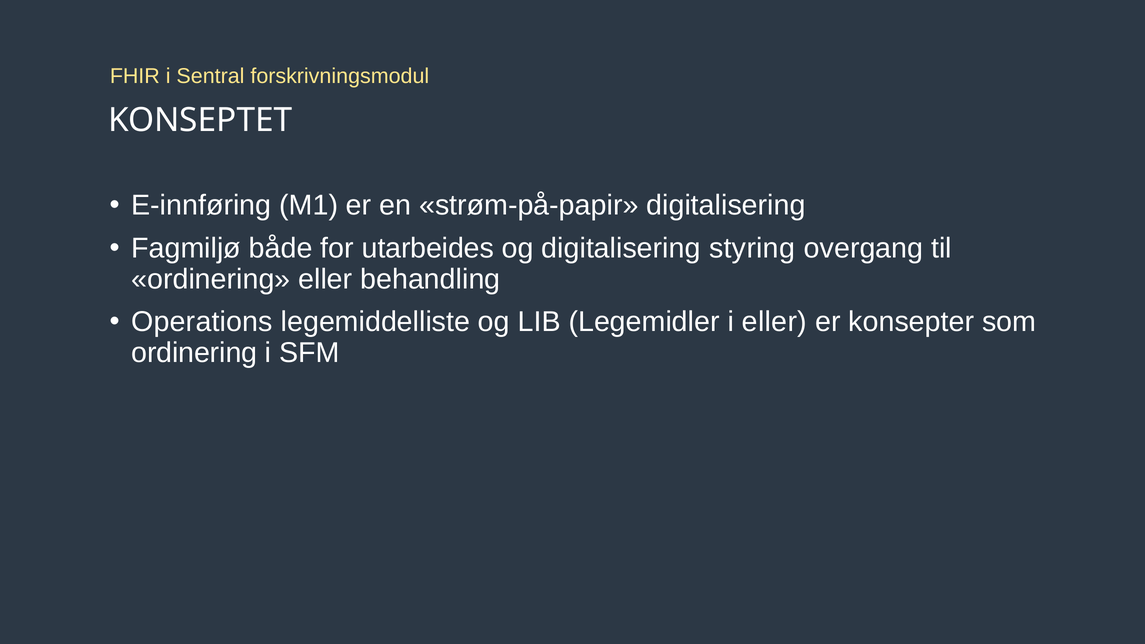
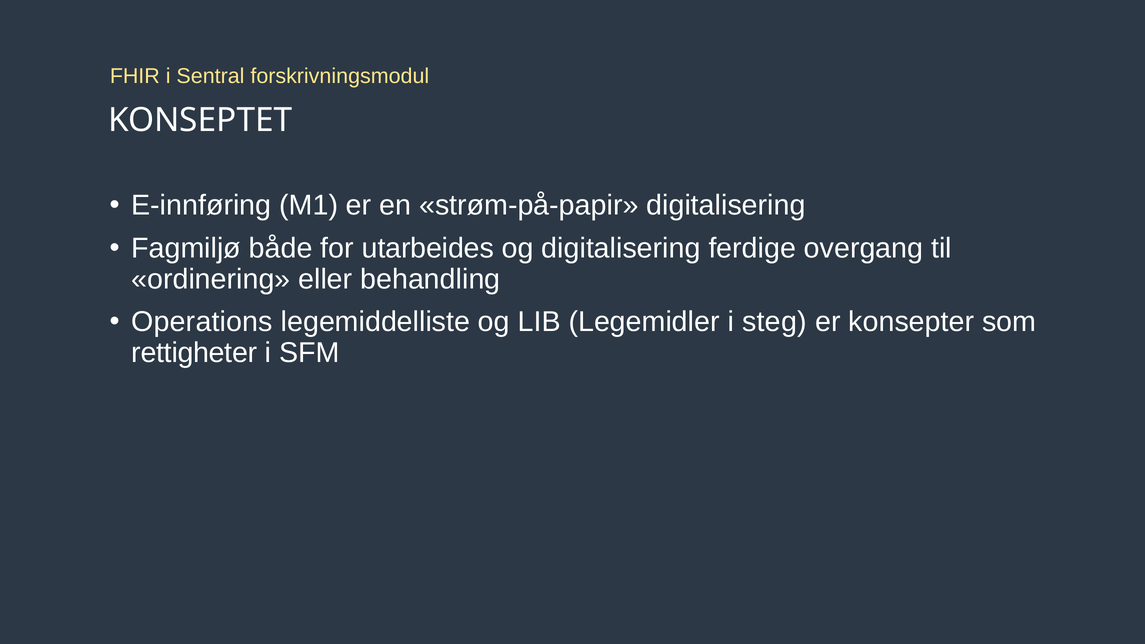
styring: styring -> ferdige
i eller: eller -> steg
ordinering at (194, 353): ordinering -> rettigheter
